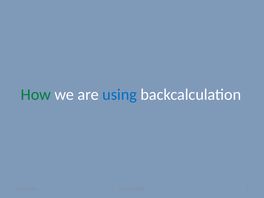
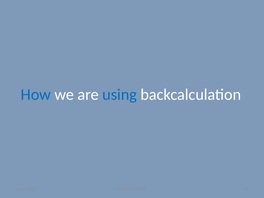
How colour: green -> blue
